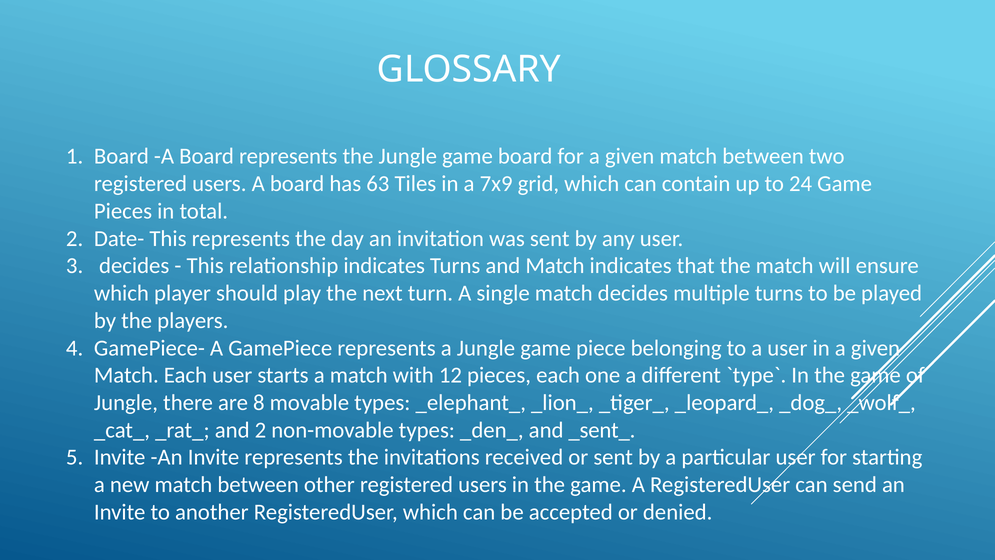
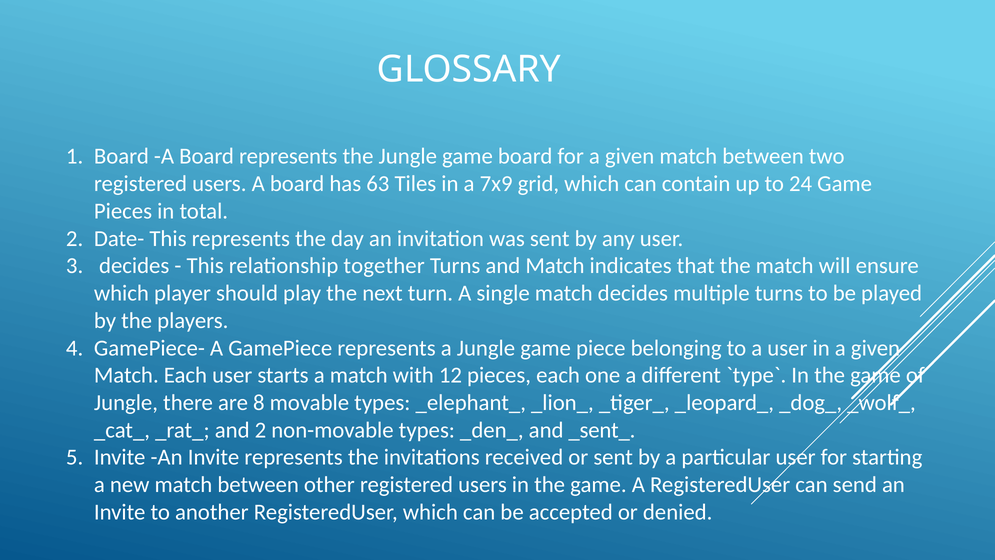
relationship indicates: indicates -> together
